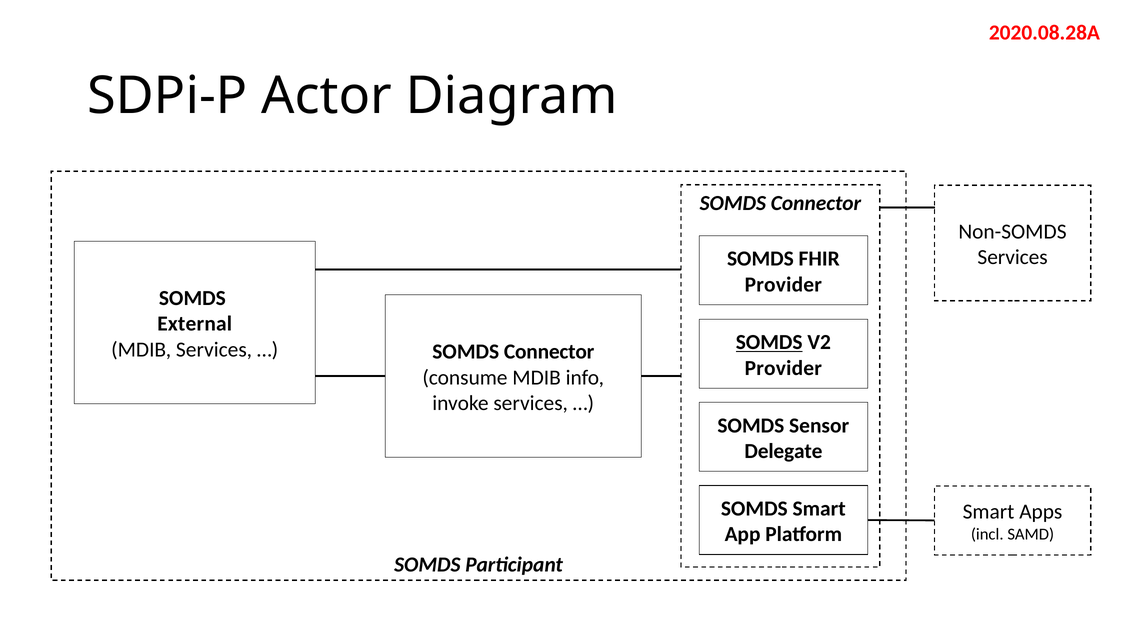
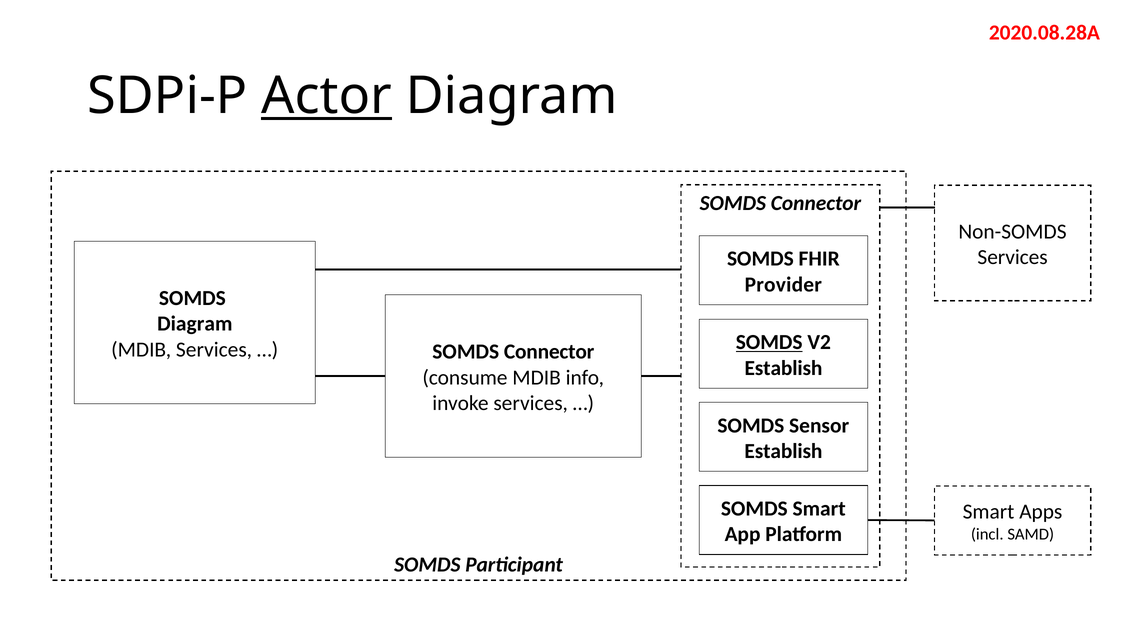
Actor underline: none -> present
External at (195, 324): External -> Diagram
Provider at (783, 368): Provider -> Establish
Delegate at (783, 451): Delegate -> Establish
